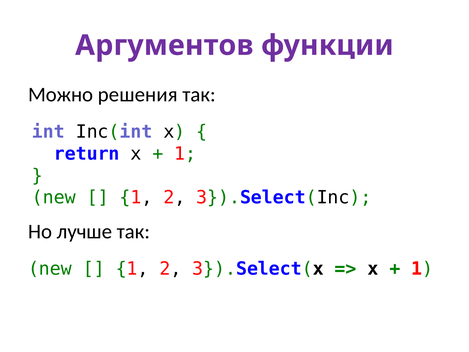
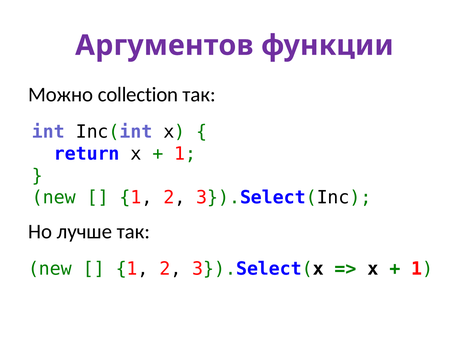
решения: решения -> collection
